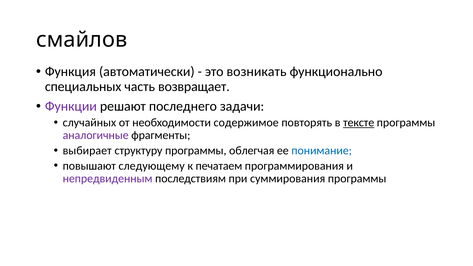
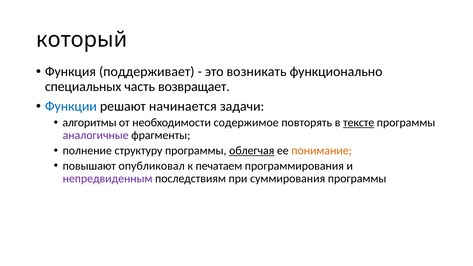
смайлов: смайлов -> который
автоматически: автоматически -> поддерживает
Функции colour: purple -> blue
последнего: последнего -> начинается
случайных: случайных -> алгоритмы
выбирает: выбирает -> полнение
облегчая underline: none -> present
понимание colour: blue -> orange
следующему: следующему -> опубликовал
